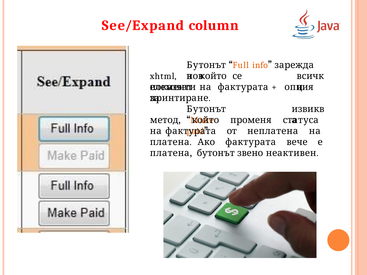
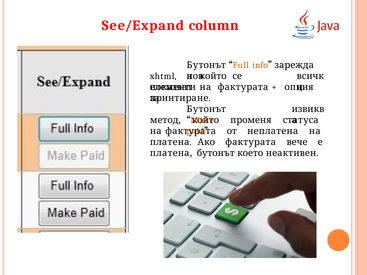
звено: звено -> което
